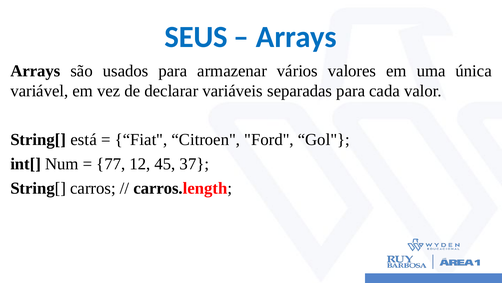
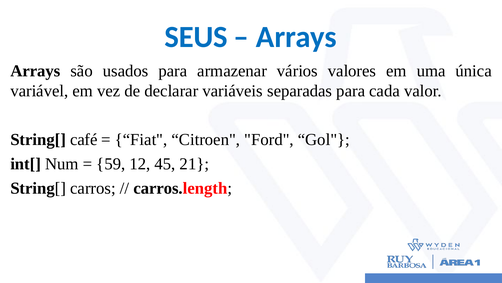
está: está -> café
77: 77 -> 59
37: 37 -> 21
